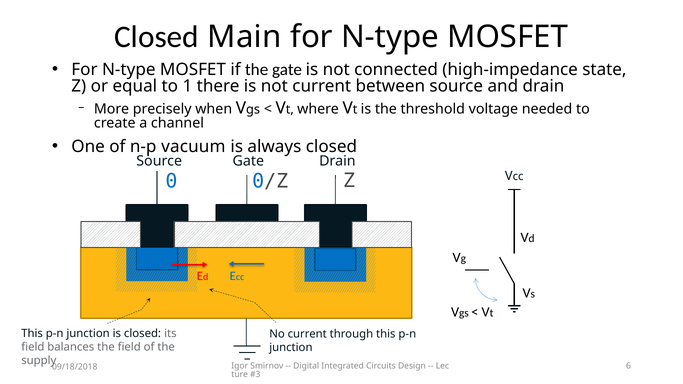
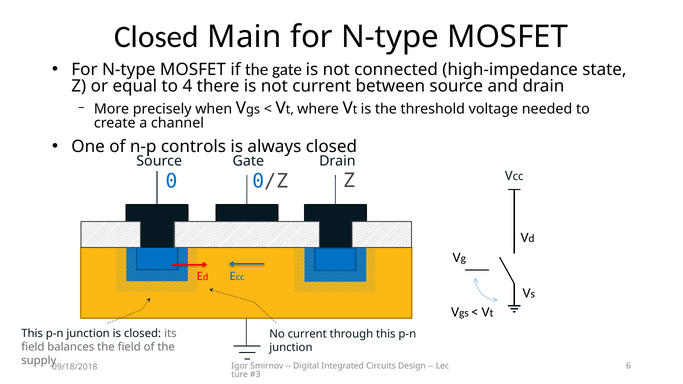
1: 1 -> 4
vacuum: vacuum -> controls
